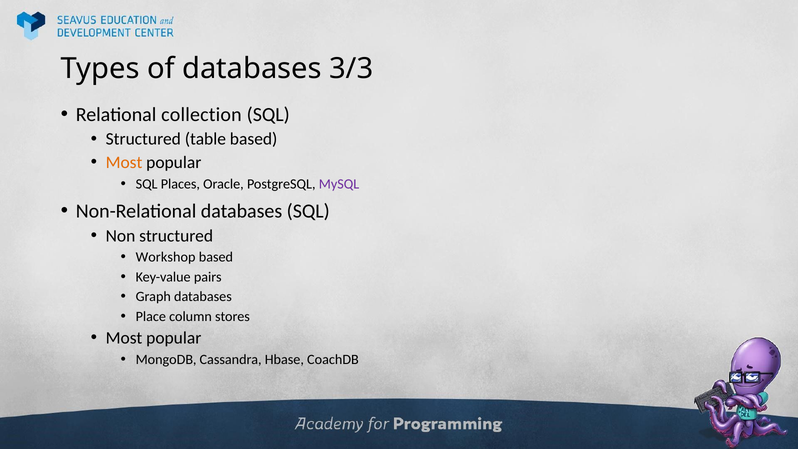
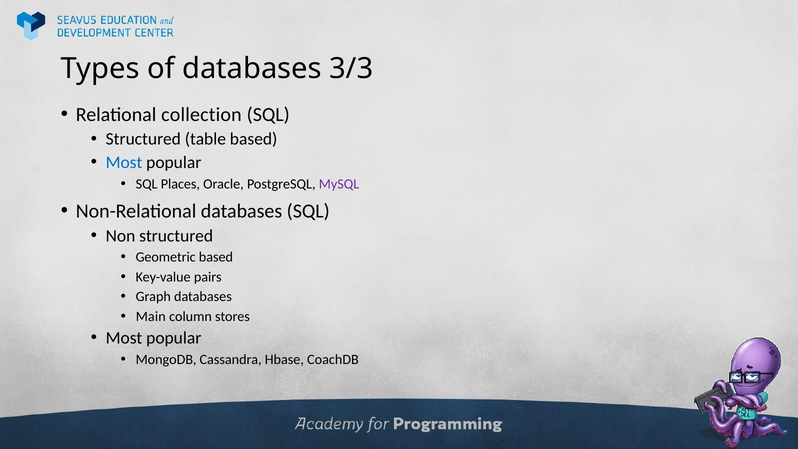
Most at (124, 162) colour: orange -> blue
Workshop: Workshop -> Geometric
Place: Place -> Main
